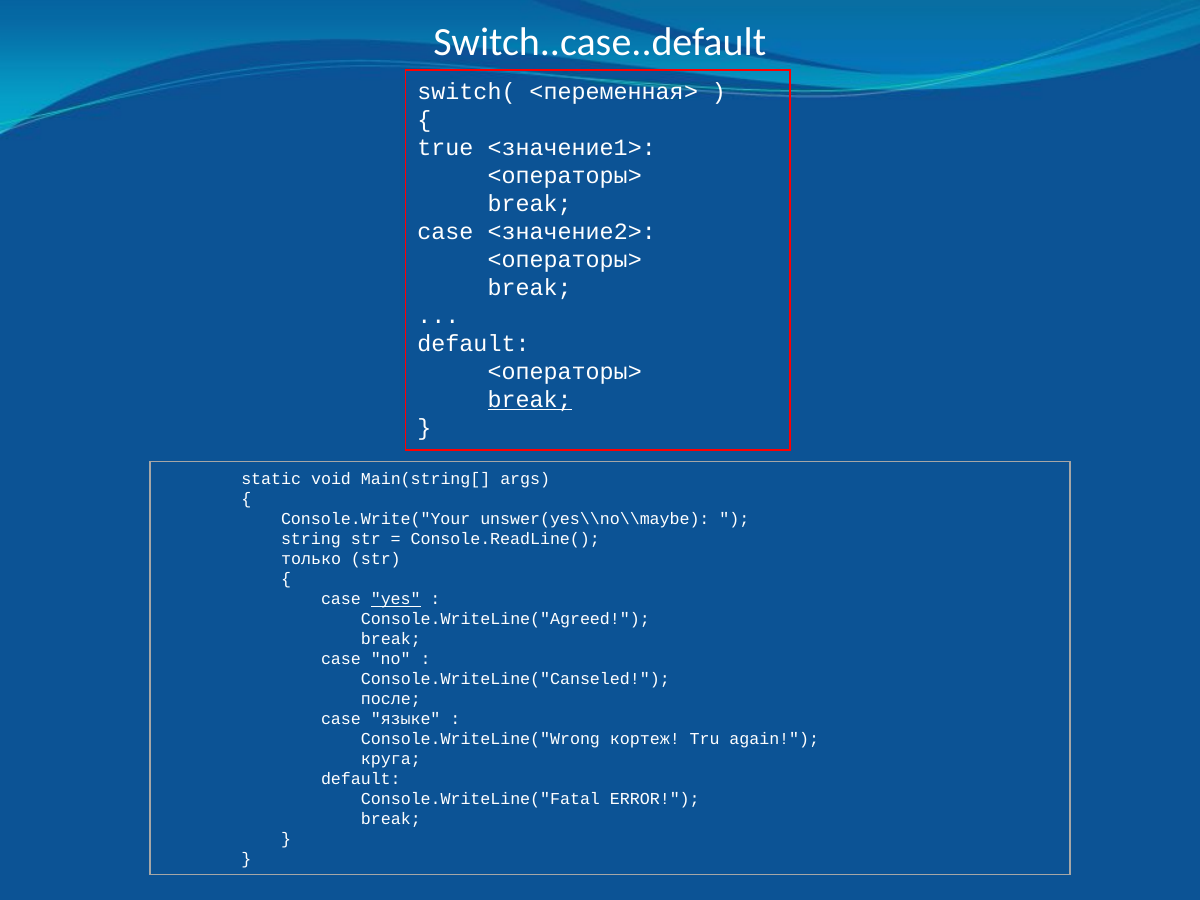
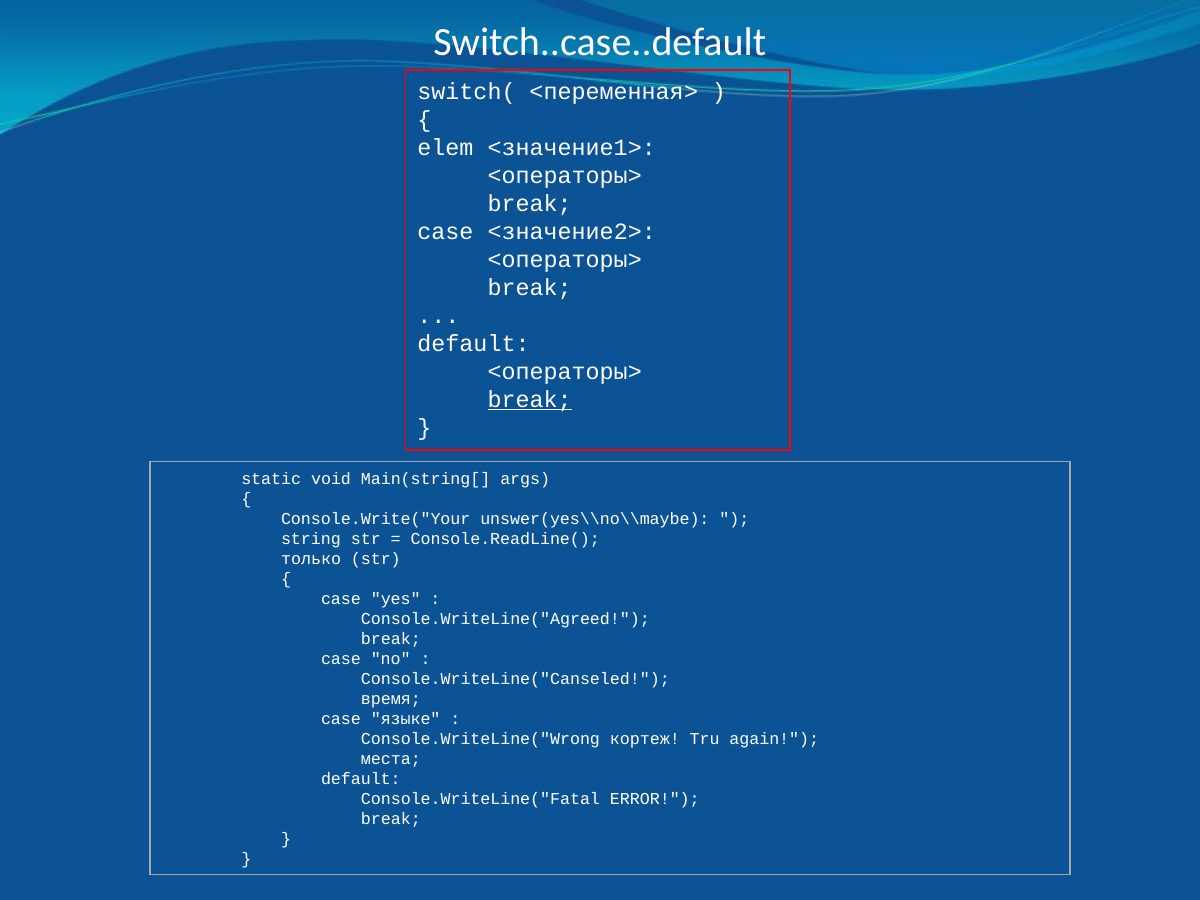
true: true -> elem
yes underline: present -> none
после: после -> время
круга: круга -> места
